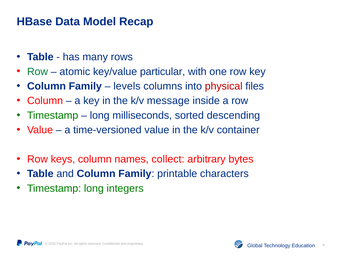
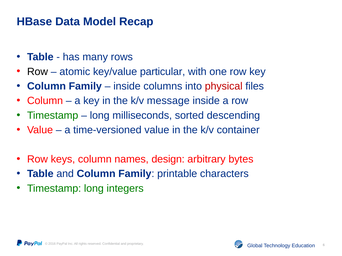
Row at (38, 72) colour: green -> black
levels at (127, 86): levels -> inside
collect: collect -> design
